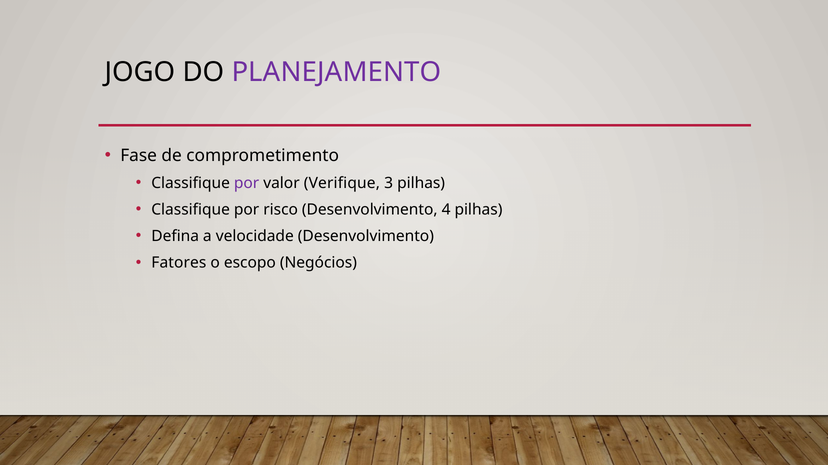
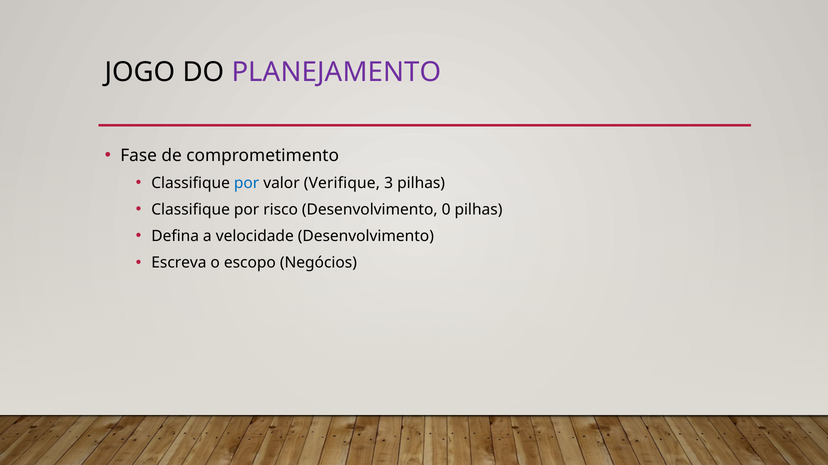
por at (247, 183) colour: purple -> blue
4: 4 -> 0
Fatores: Fatores -> Escreva
